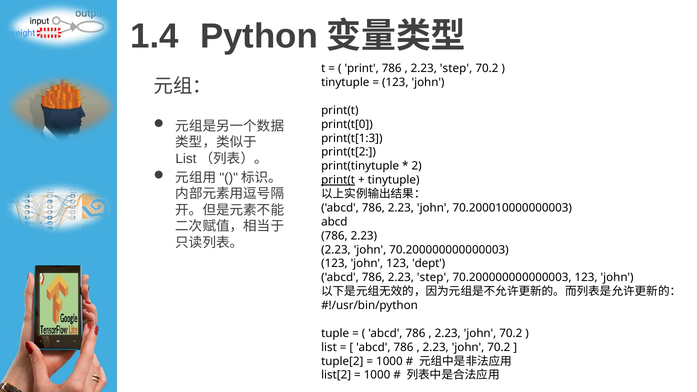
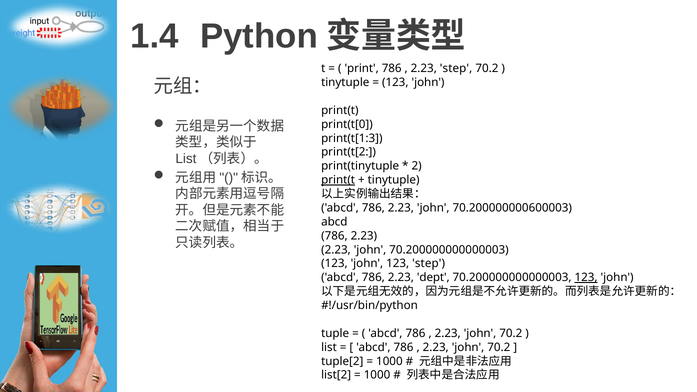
70.200010000000003: 70.200010000000003 -> 70.200000000600003
123 dept: dept -> step
786 2.23 step: step -> dept
123 at (586, 278) underline: none -> present
